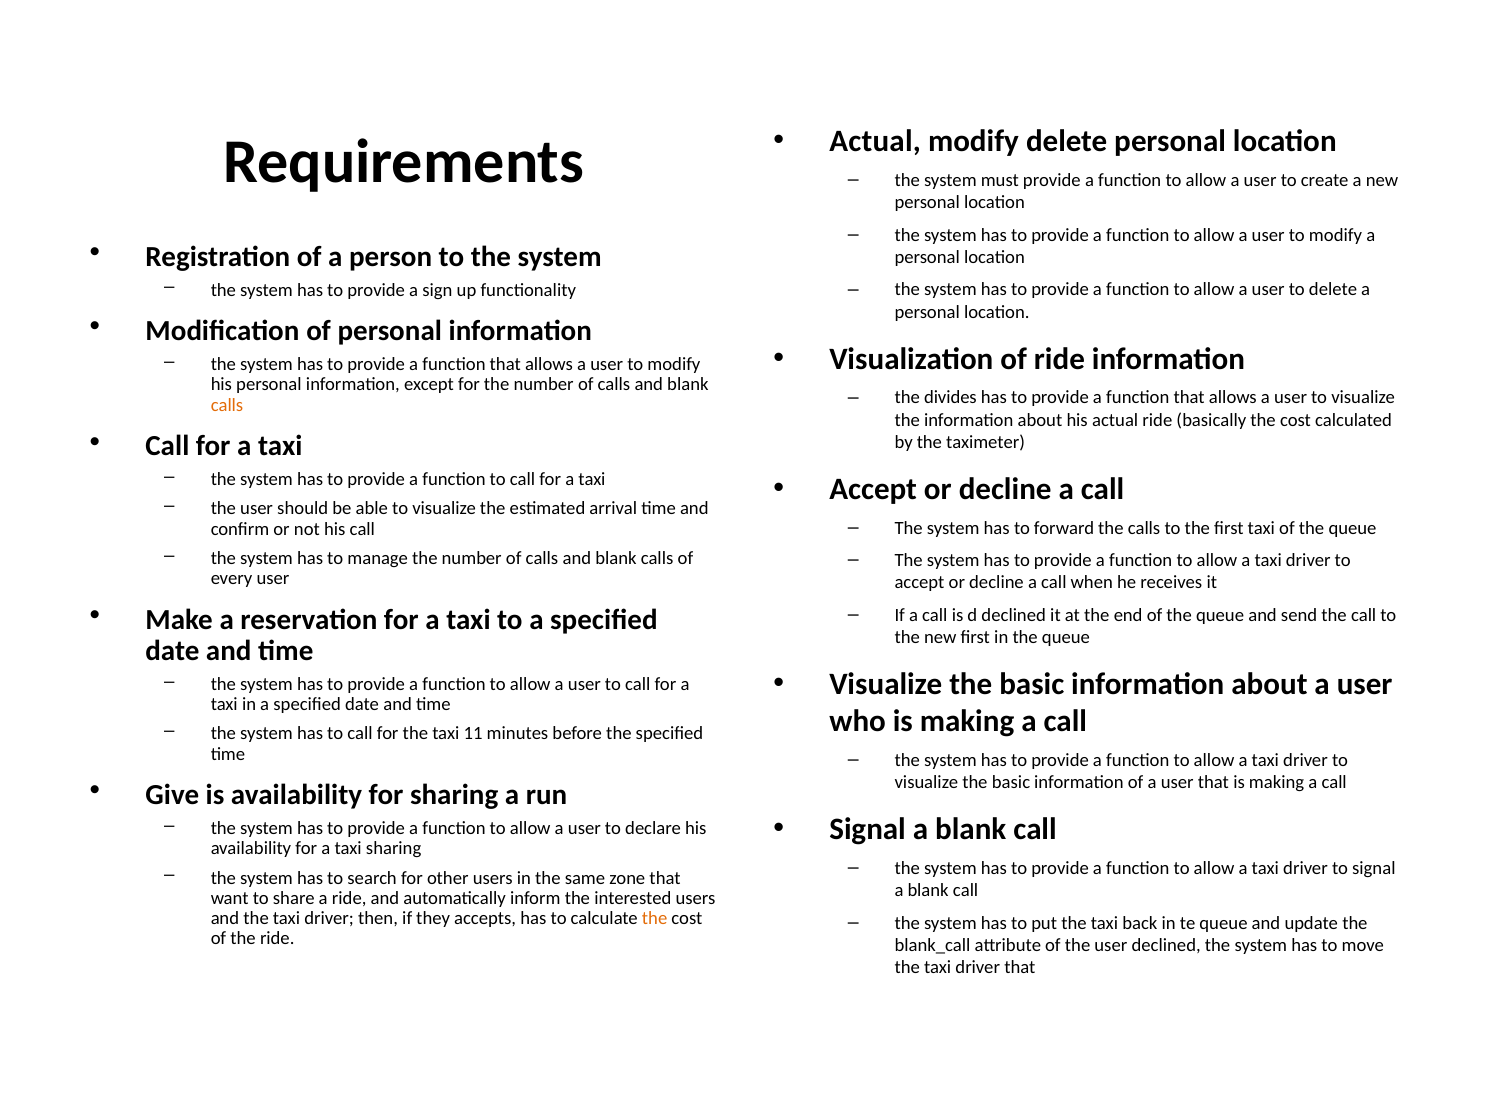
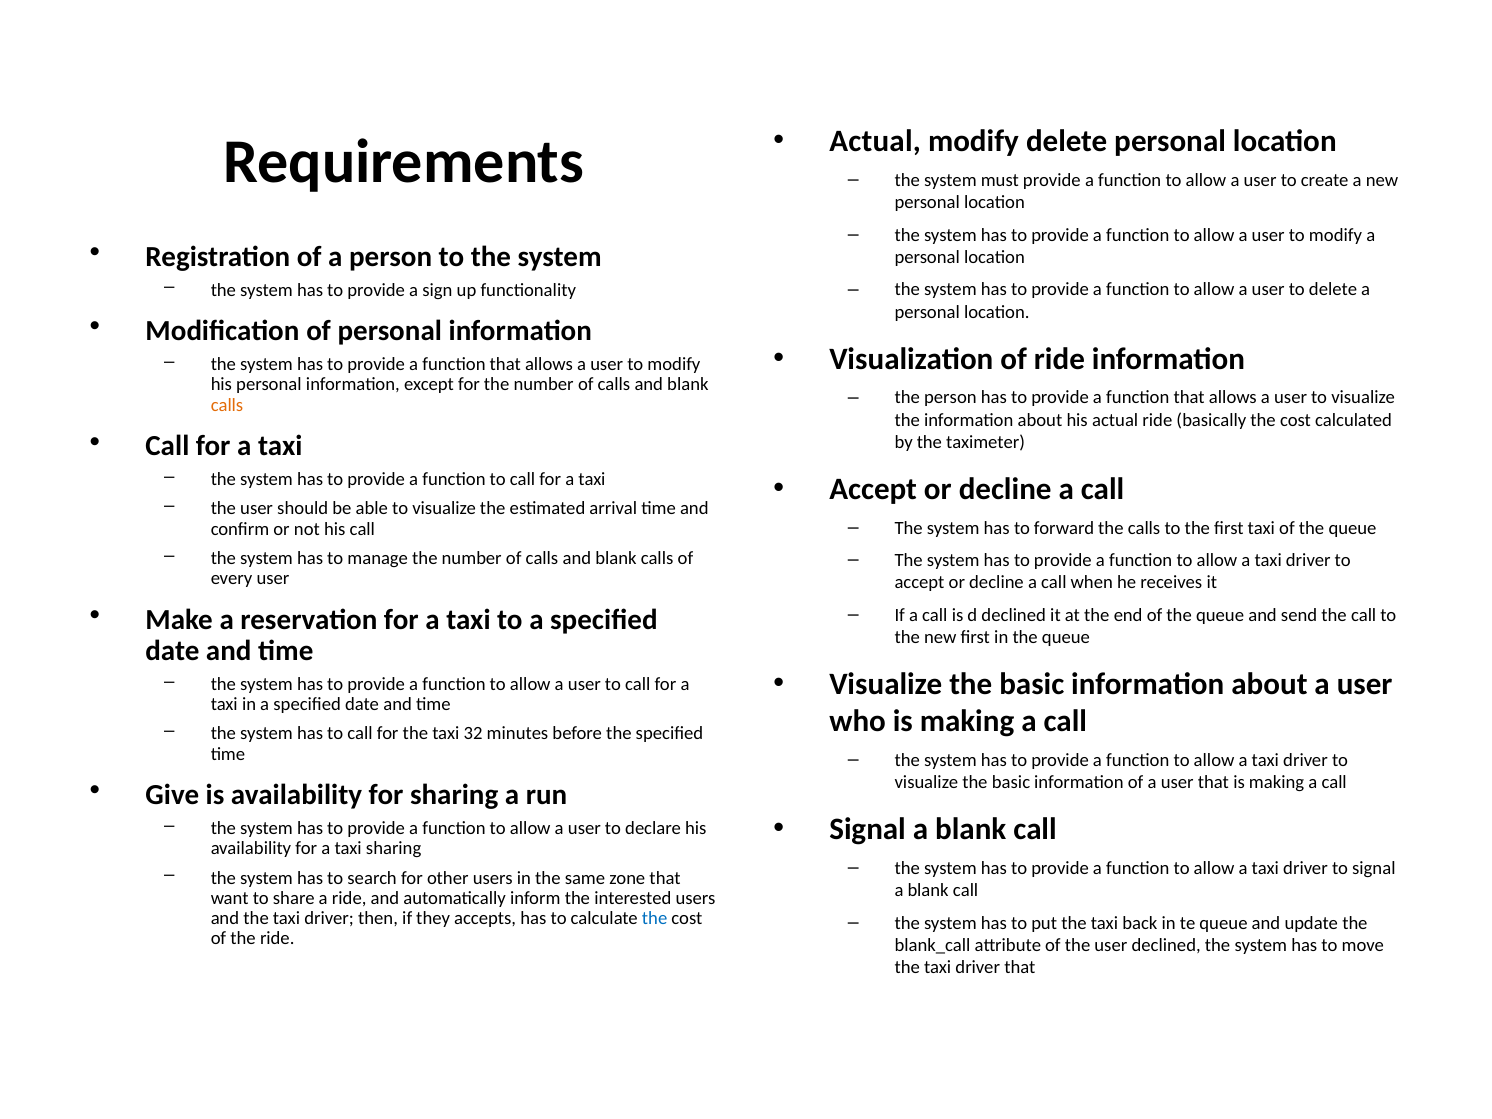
the divides: divides -> person
11: 11 -> 32
the at (655, 918) colour: orange -> blue
